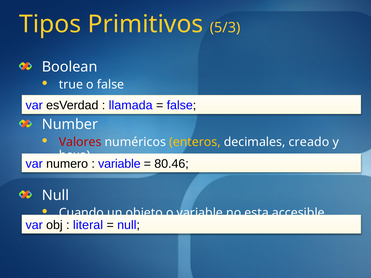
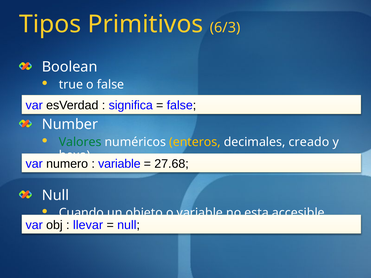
5/3: 5/3 -> 6/3
llamada: llamada -> significa
Valores colour: red -> green
80.46: 80.46 -> 27.68
literal: literal -> llevar
